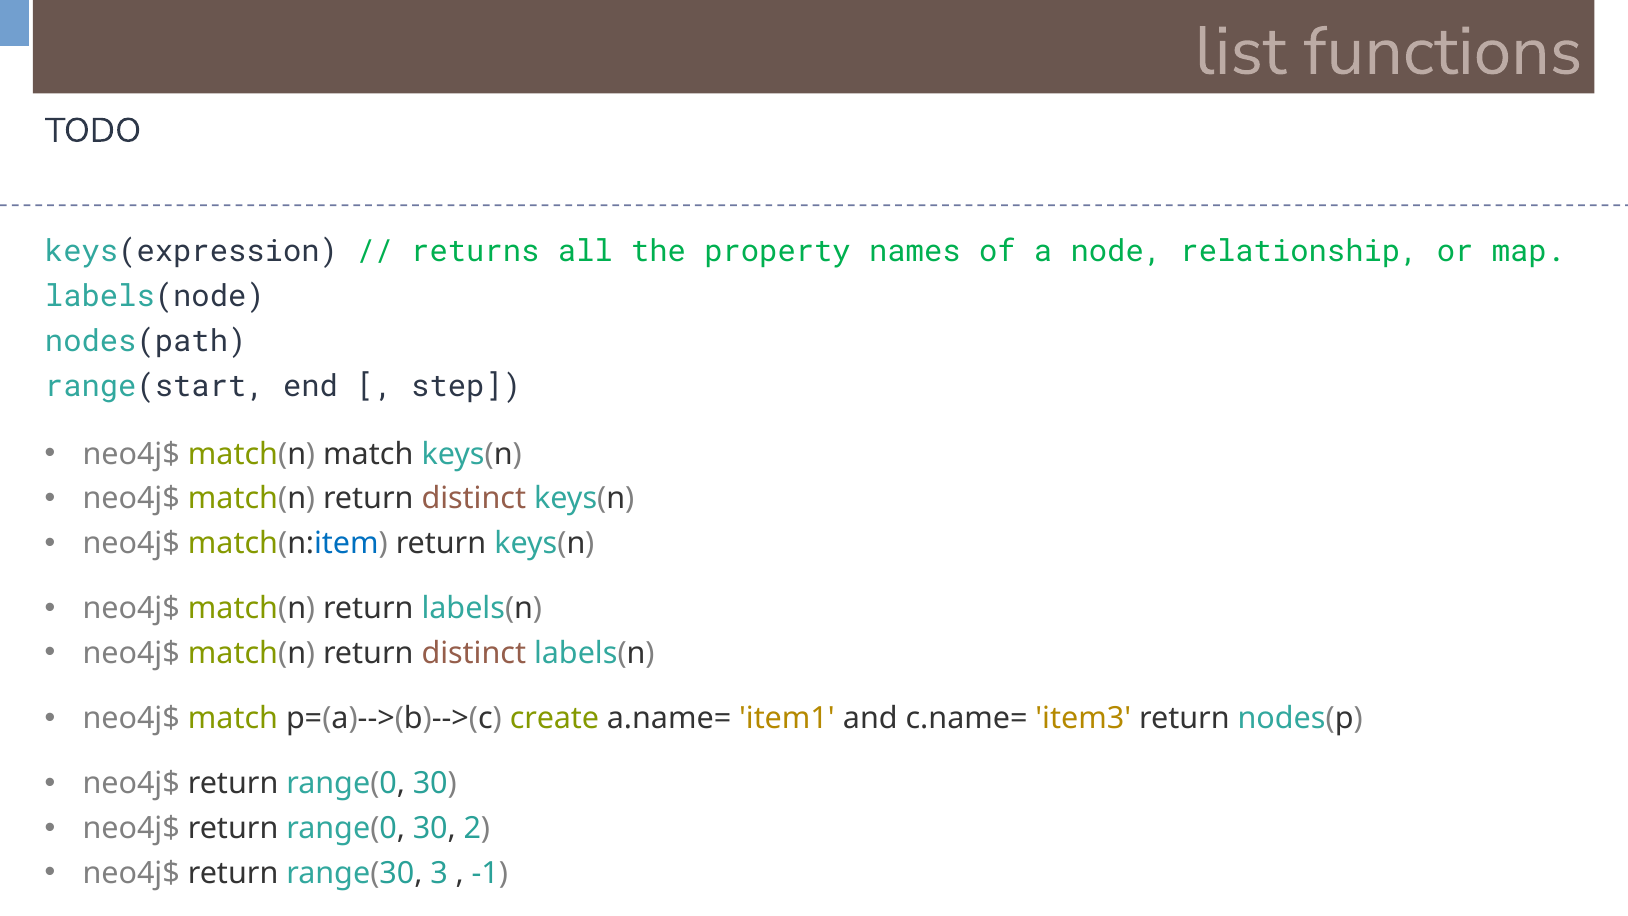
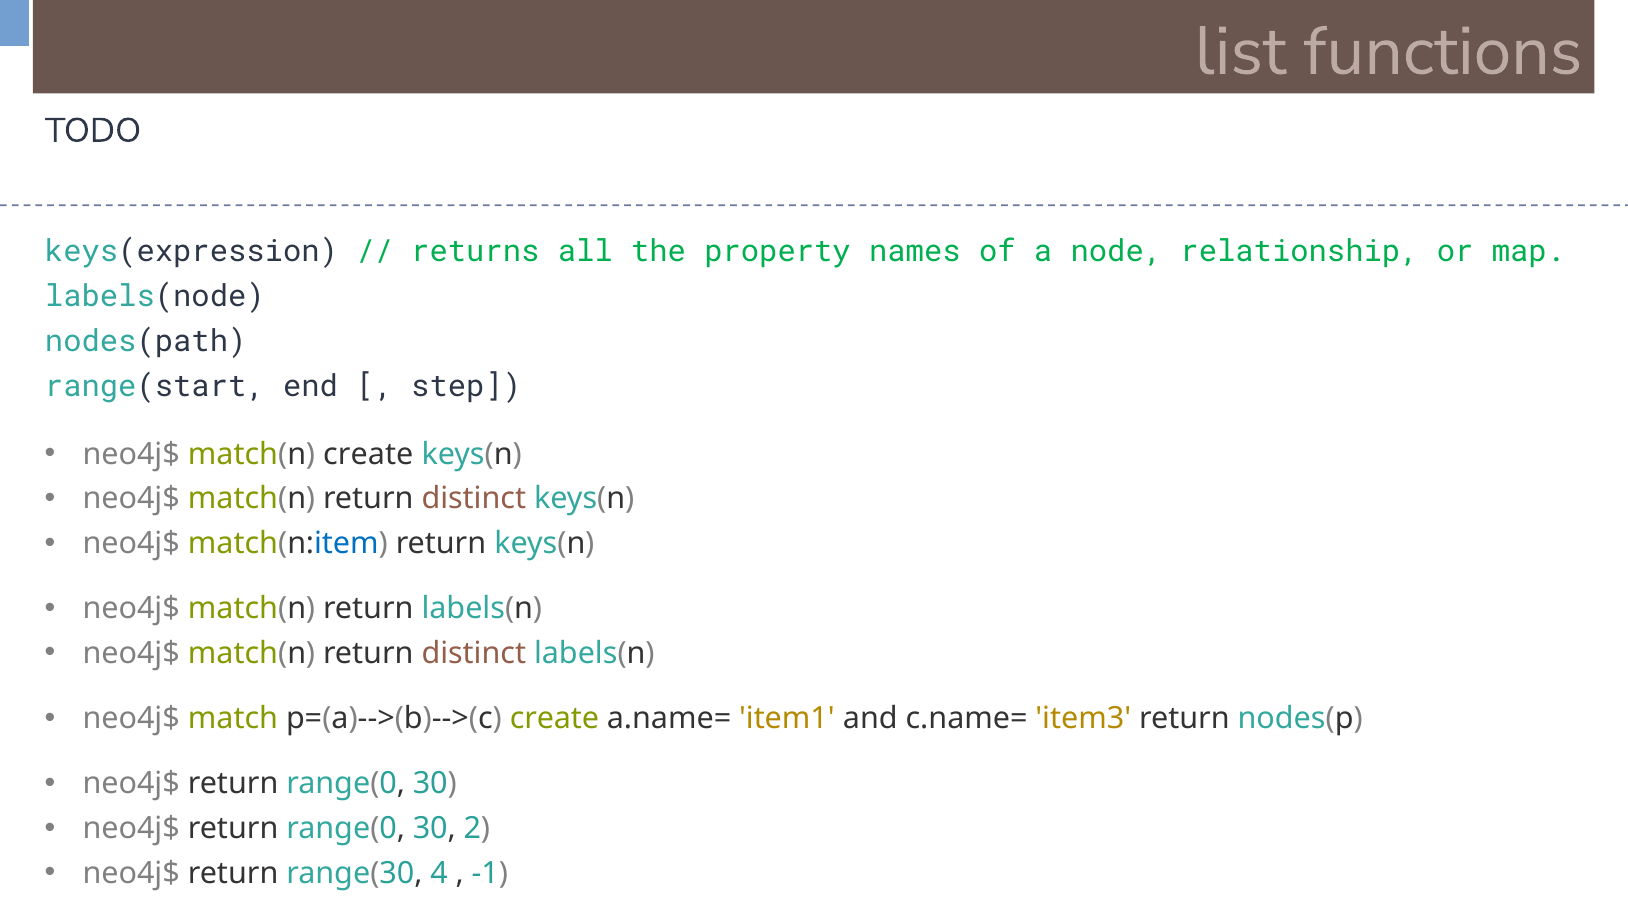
match(n match: match -> create
3: 3 -> 4
